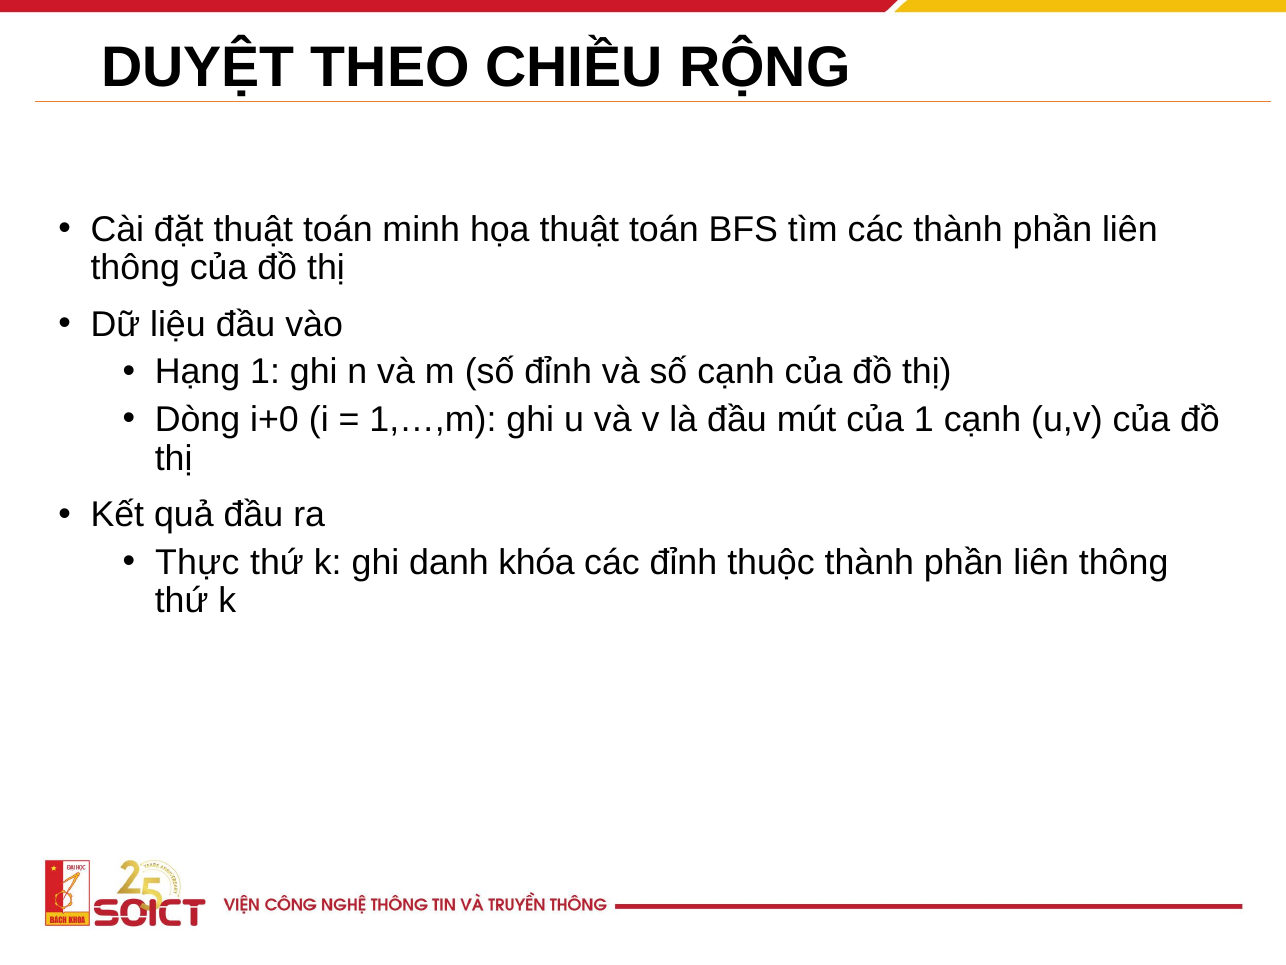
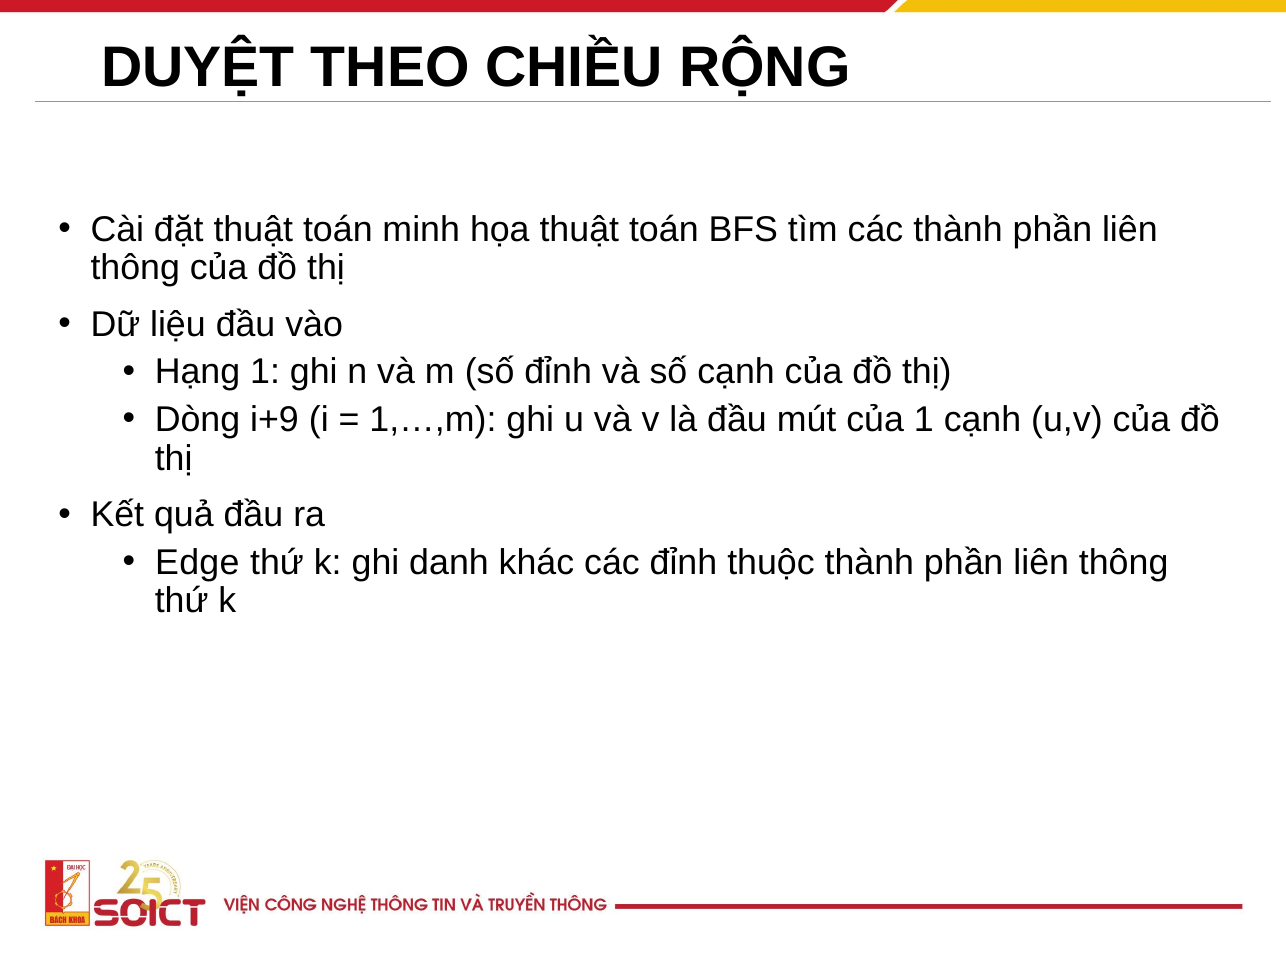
i+0: i+0 -> i+9
Thực: Thực -> Edge
khóa: khóa -> khác
